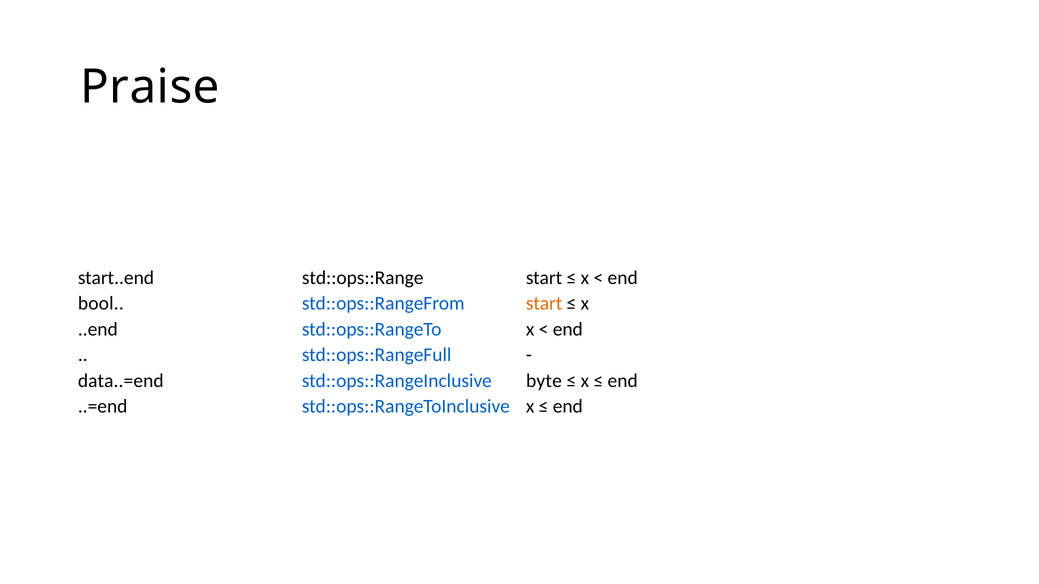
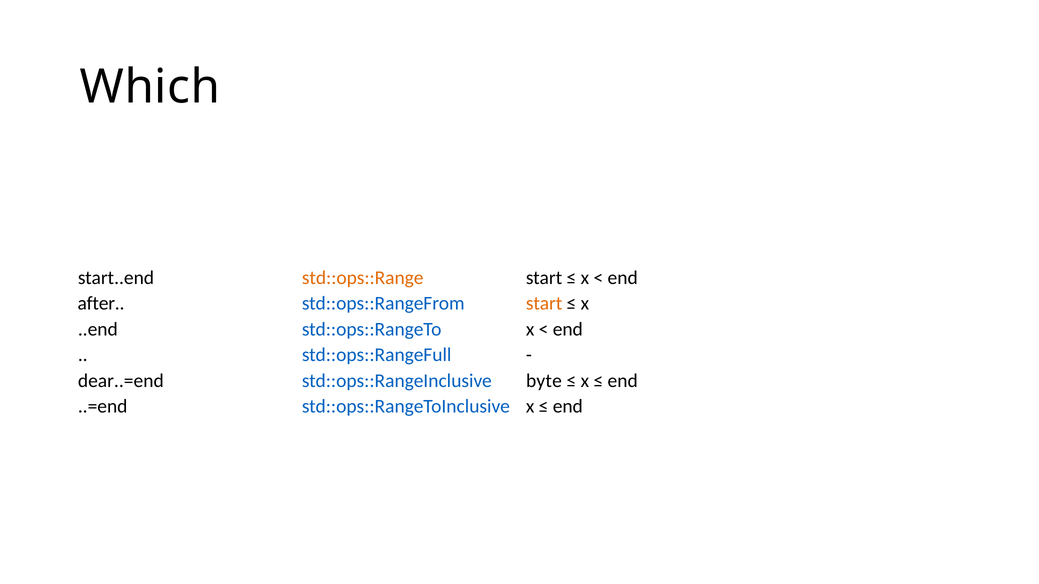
Praise: Praise -> Which
std::ops::Range colour: black -> orange
bool: bool -> after
data..=end: data..=end -> dear..=end
